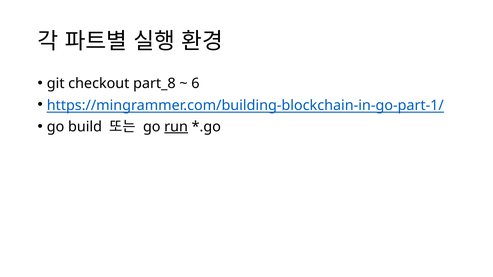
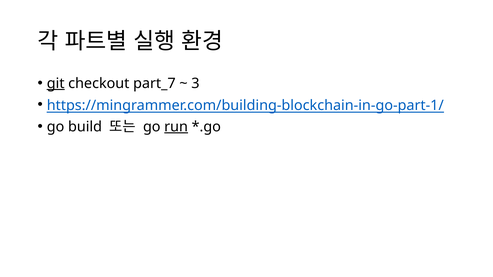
git underline: none -> present
part_8: part_8 -> part_7
6: 6 -> 3
